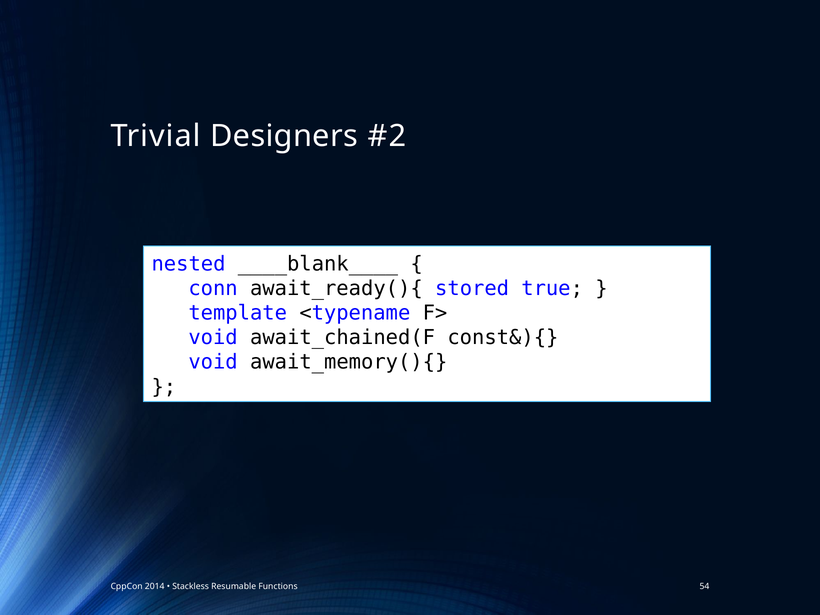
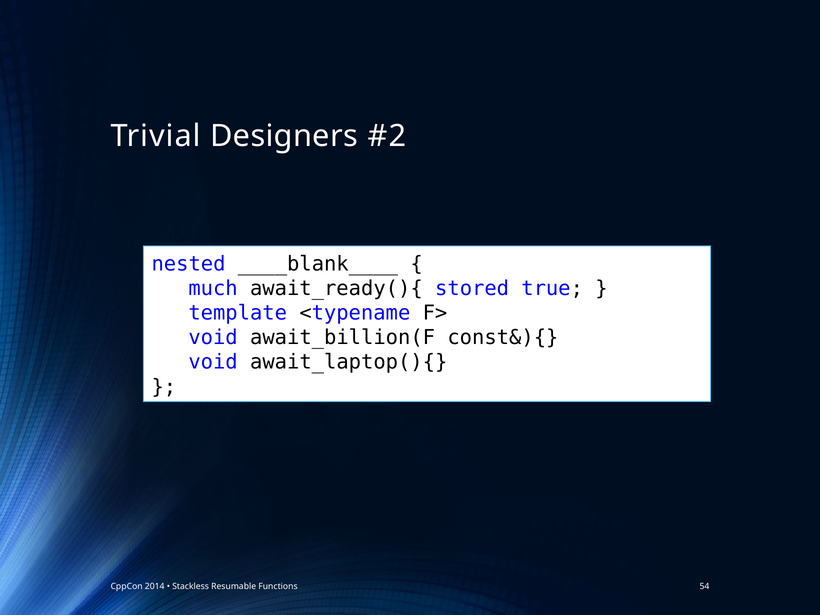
conn: conn -> much
await_chained(F: await_chained(F -> await_billion(F
await_memory(){: await_memory(){ -> await_laptop(){
